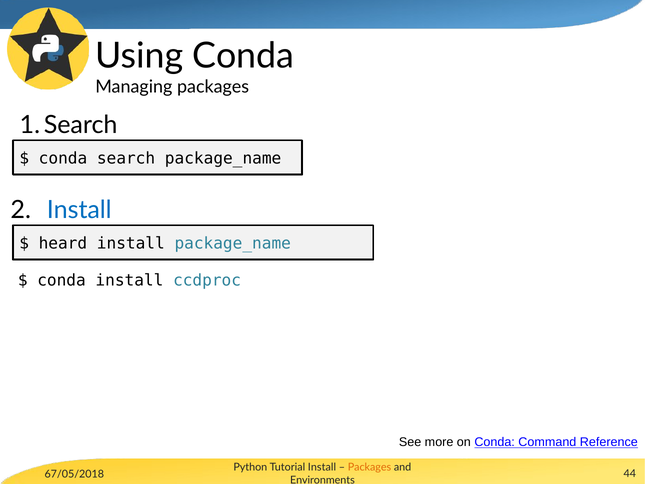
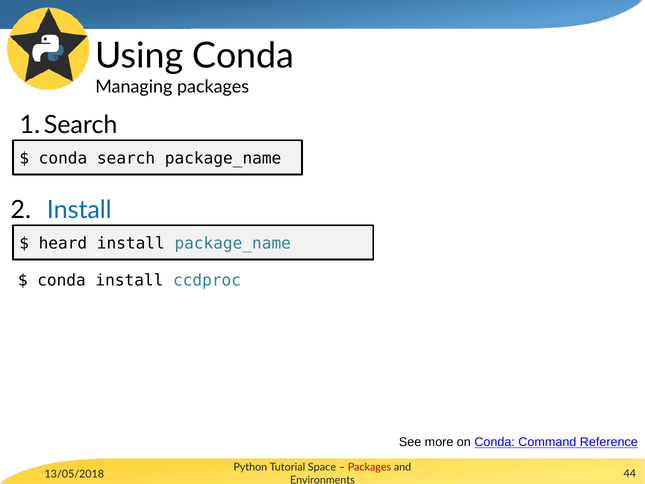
Tutorial Install: Install -> Space
Packages at (369, 467) colour: orange -> red
67/05/2018: 67/05/2018 -> 13/05/2018
